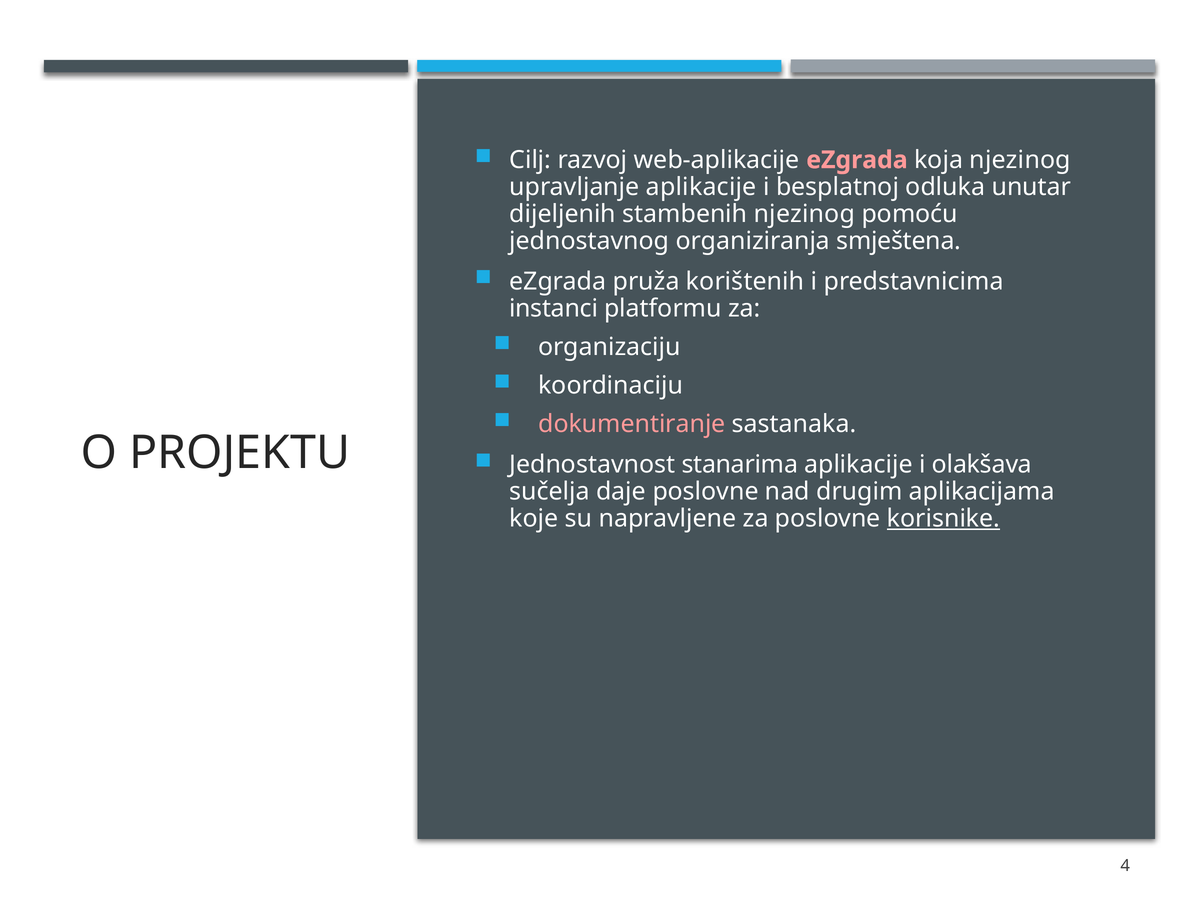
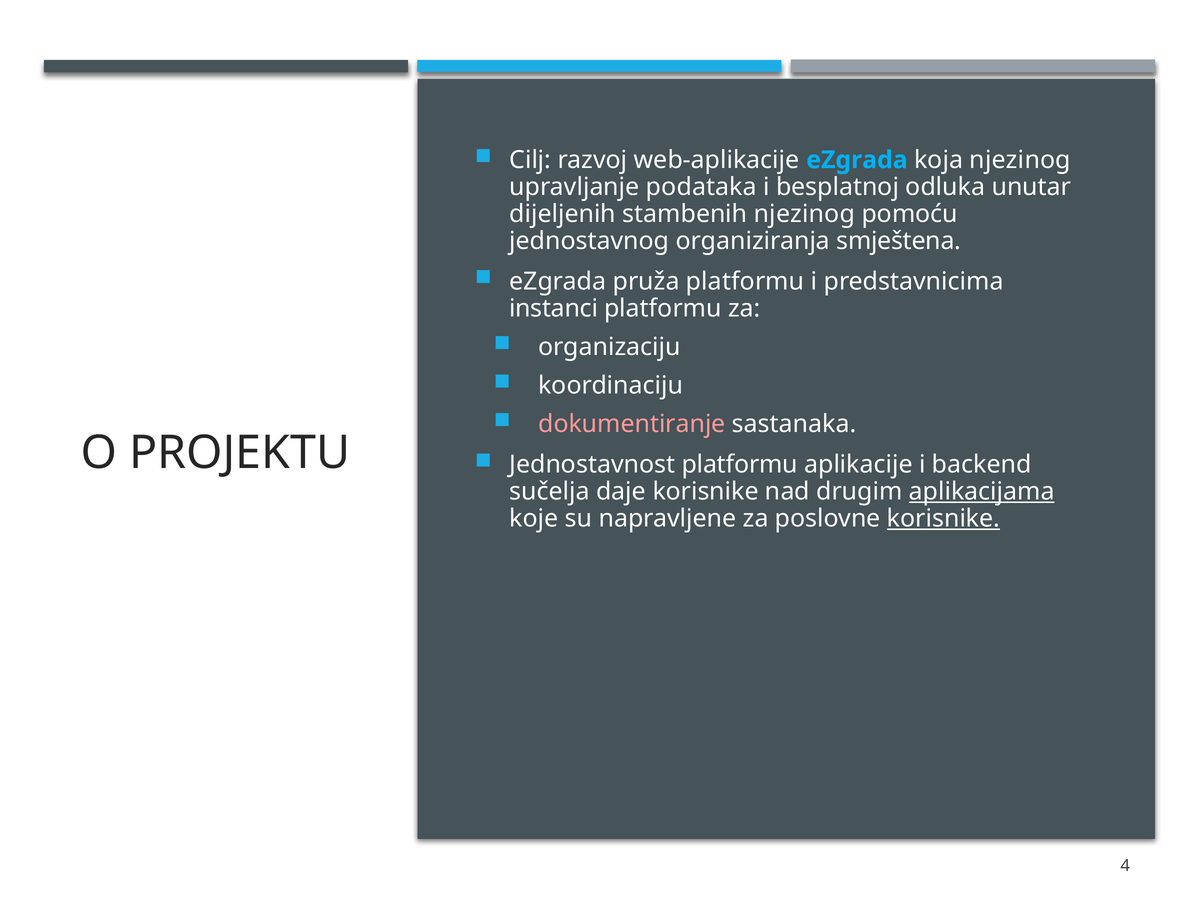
eZgrada at (857, 160) colour: pink -> light blue
upravljanje aplikacije: aplikacije -> podataka
pruža korištenih: korištenih -> platformu
Jednostavnost stanarima: stanarima -> platformu
olakšava: olakšava -> backend
daje poslovne: poslovne -> korisnike
aplikacijama underline: none -> present
